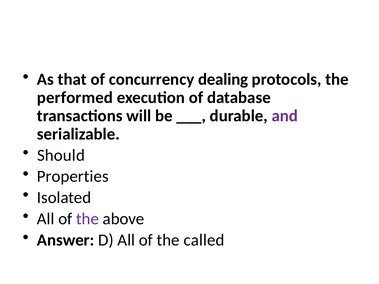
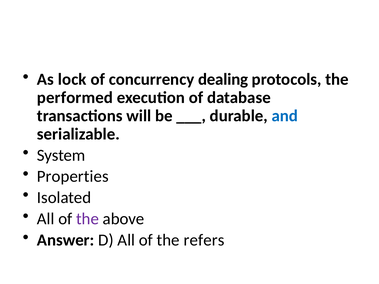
that: that -> lock
and colour: purple -> blue
Should: Should -> System
called: called -> refers
